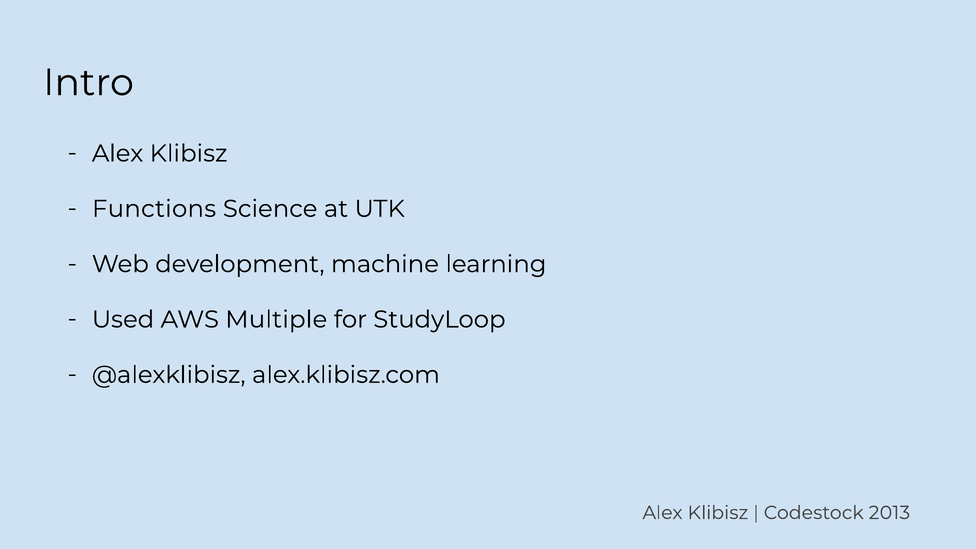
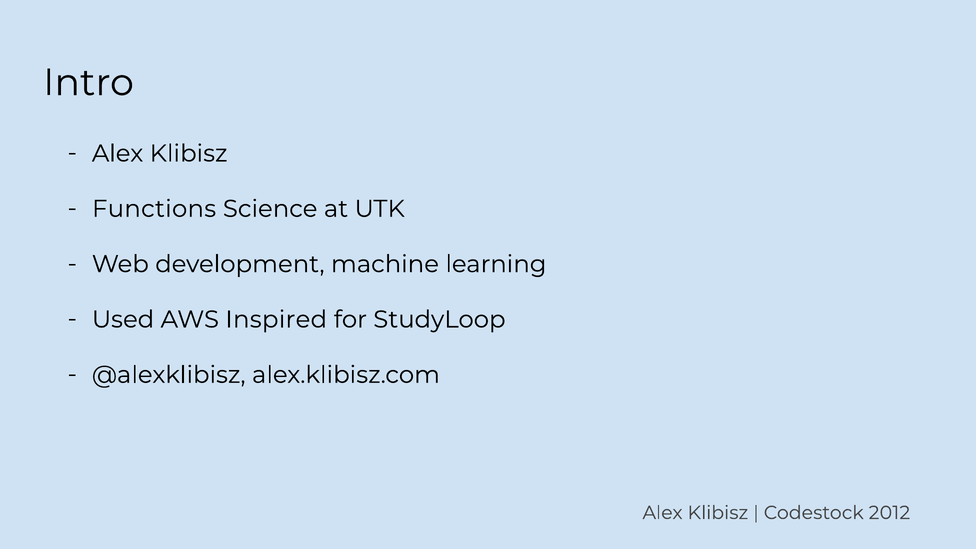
Multiple: Multiple -> Inspired
2013: 2013 -> 2012
